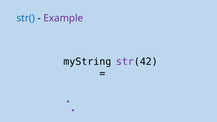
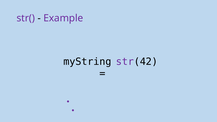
str( colour: blue -> purple
